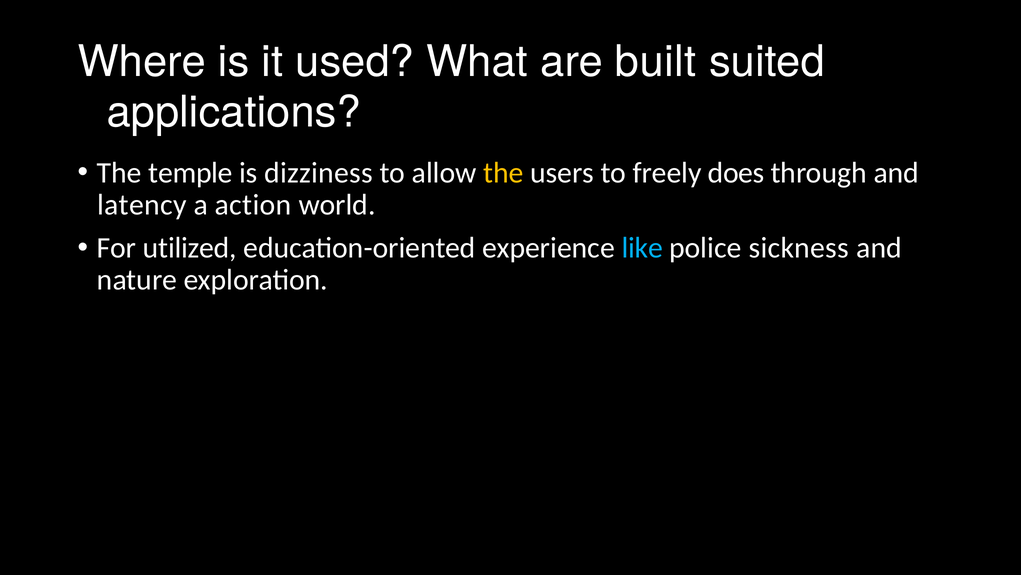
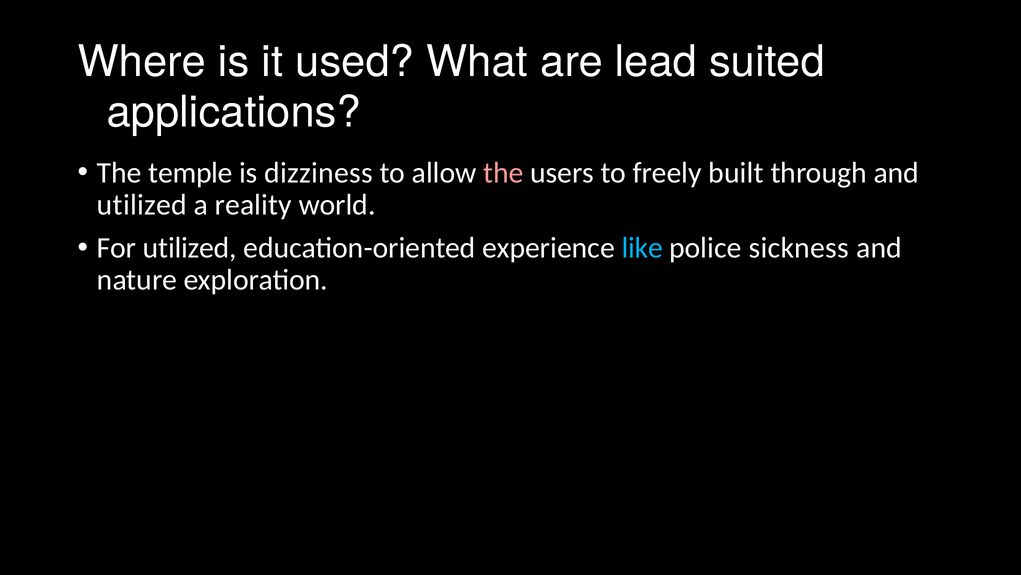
built: built -> lead
the at (503, 173) colour: yellow -> pink
does: does -> built
latency at (142, 205): latency -> utilized
action: action -> reality
